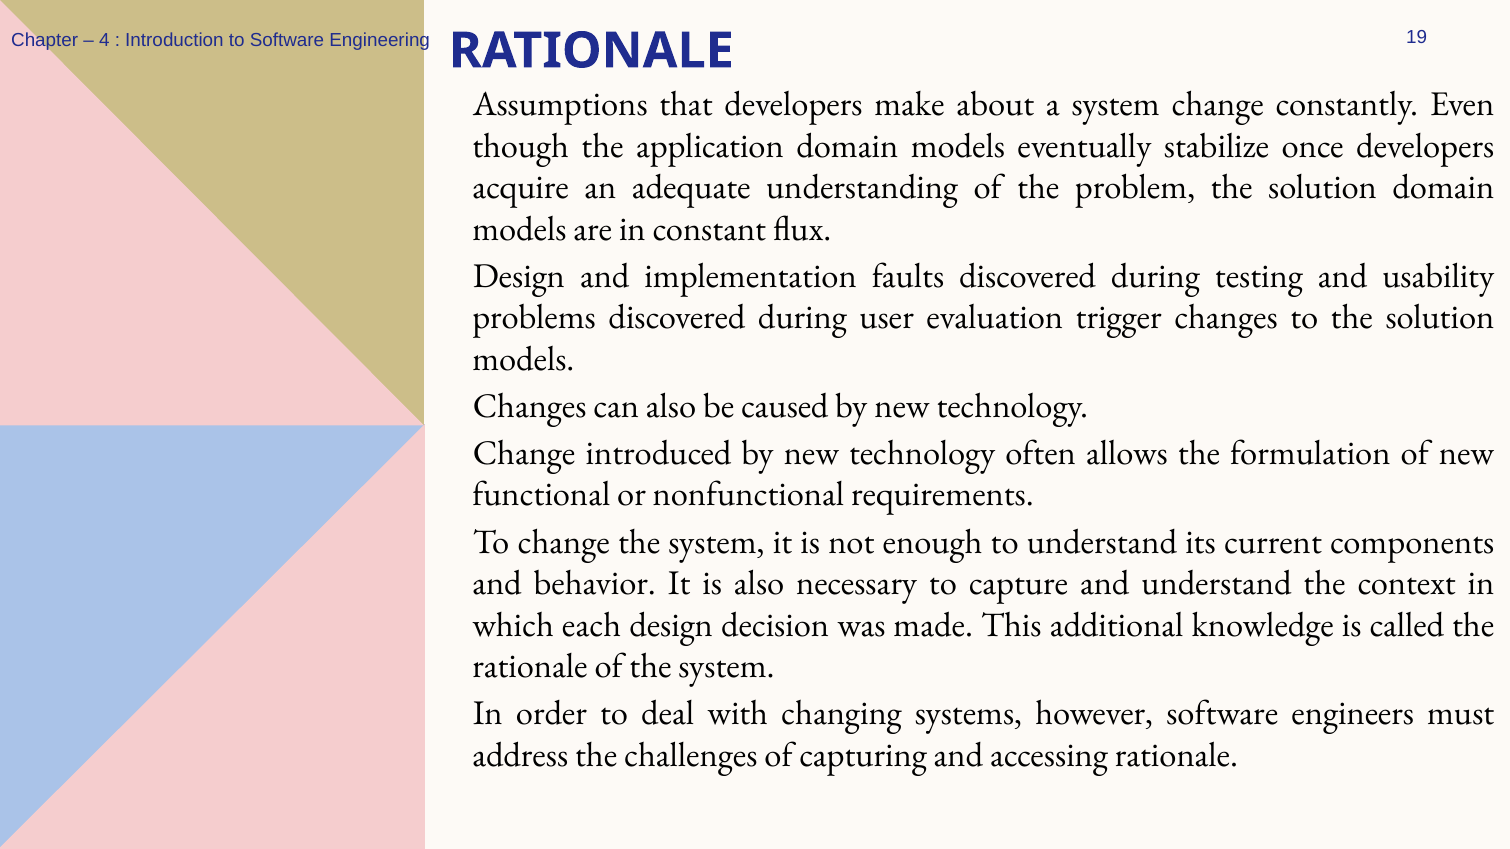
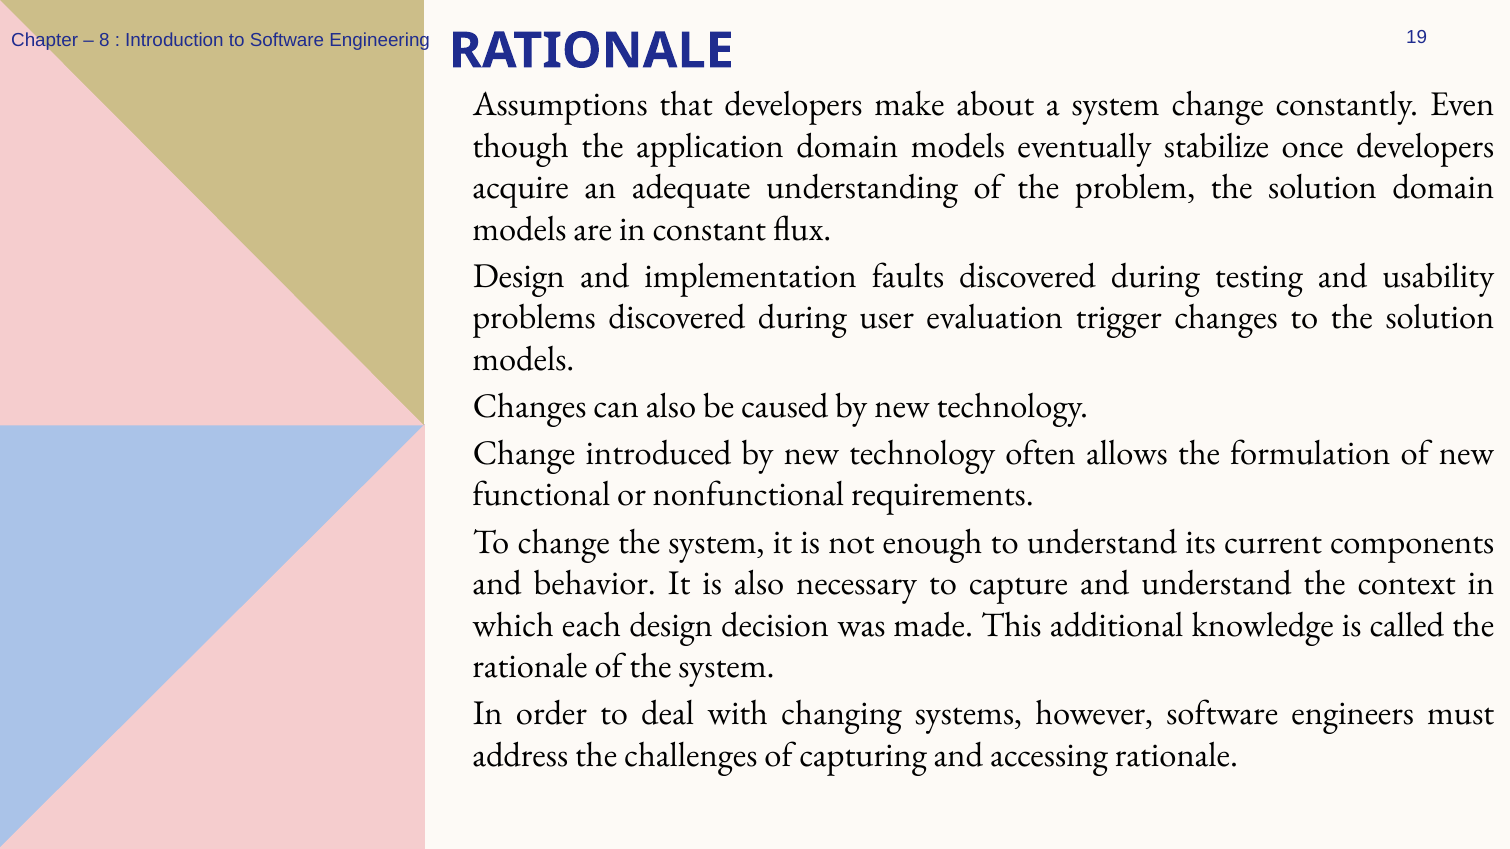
4: 4 -> 8
